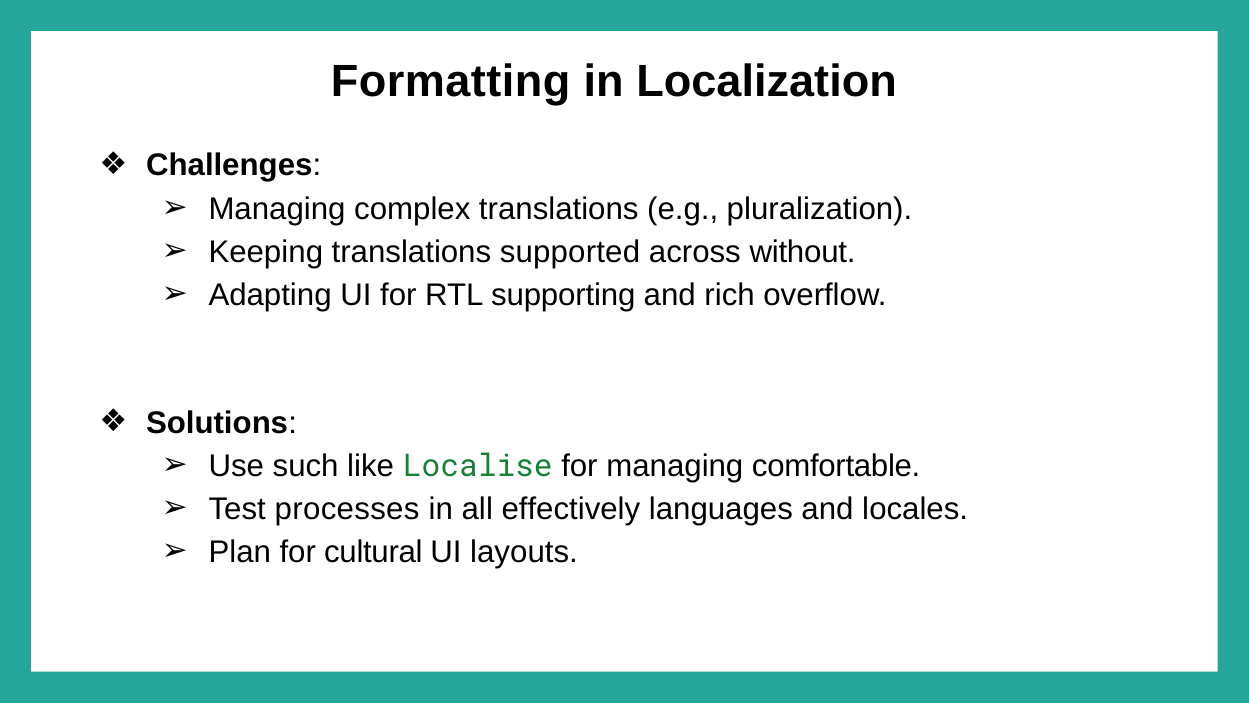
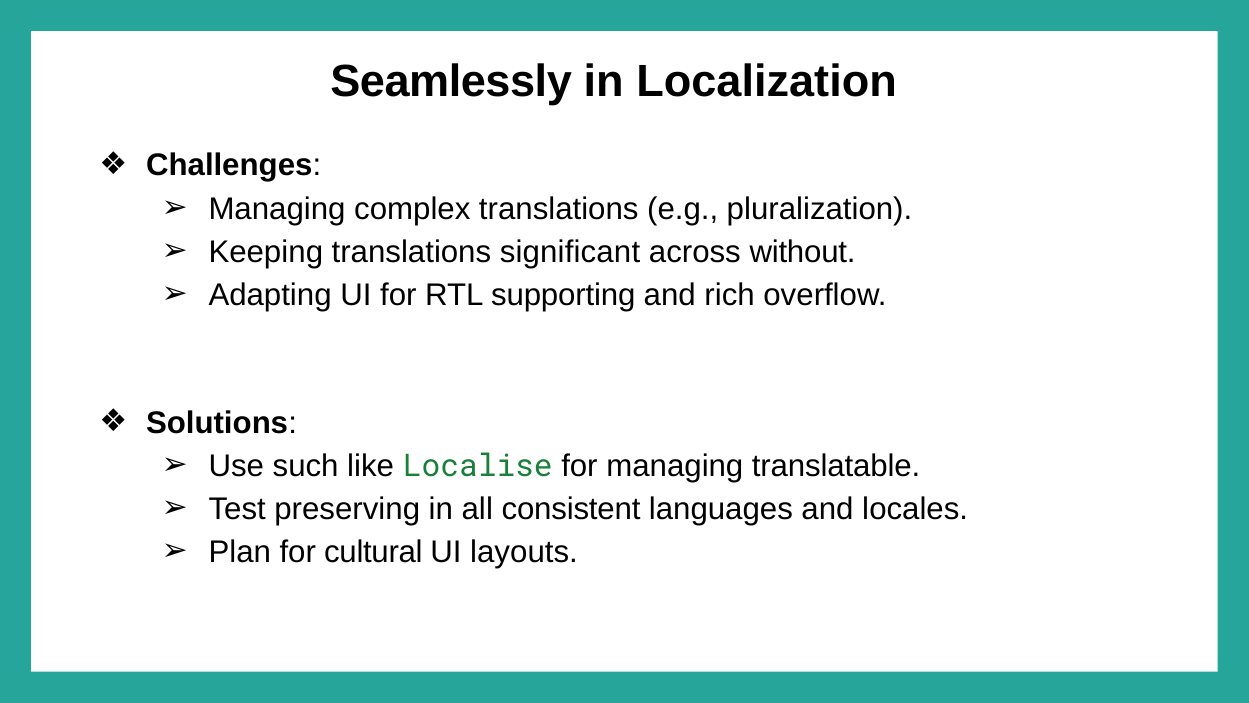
Formatting: Formatting -> Seamlessly
supported: supported -> significant
comfortable: comfortable -> translatable
processes: processes -> preserving
effectively: effectively -> consistent
